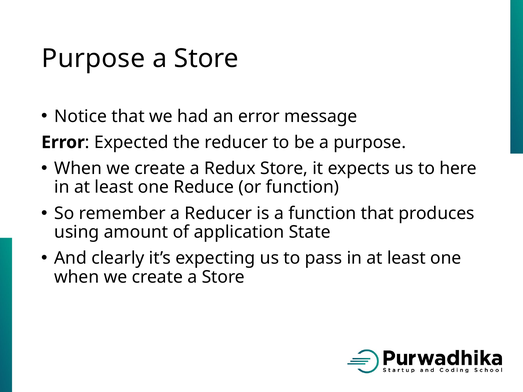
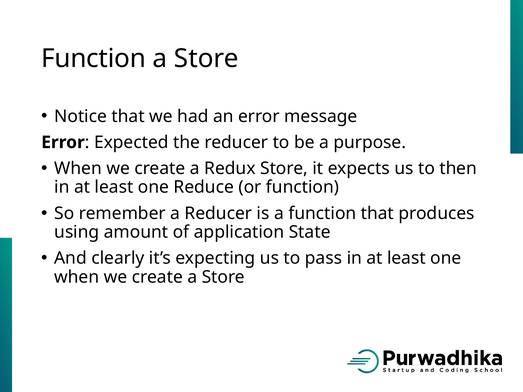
Purpose at (93, 59): Purpose -> Function
here: here -> then
